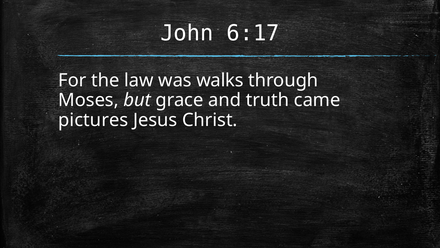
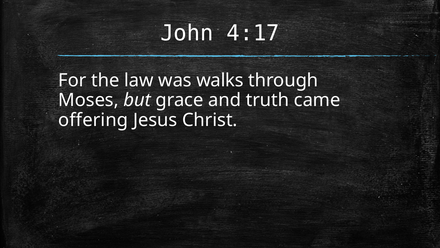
6:17: 6:17 -> 4:17
pictures: pictures -> offering
